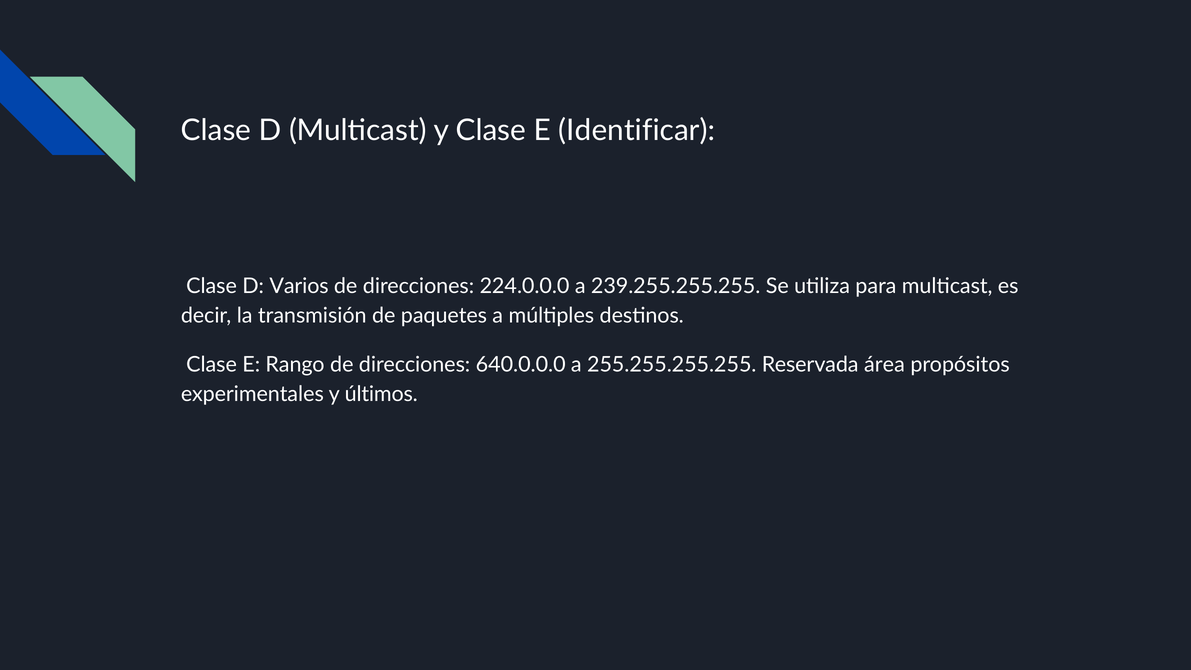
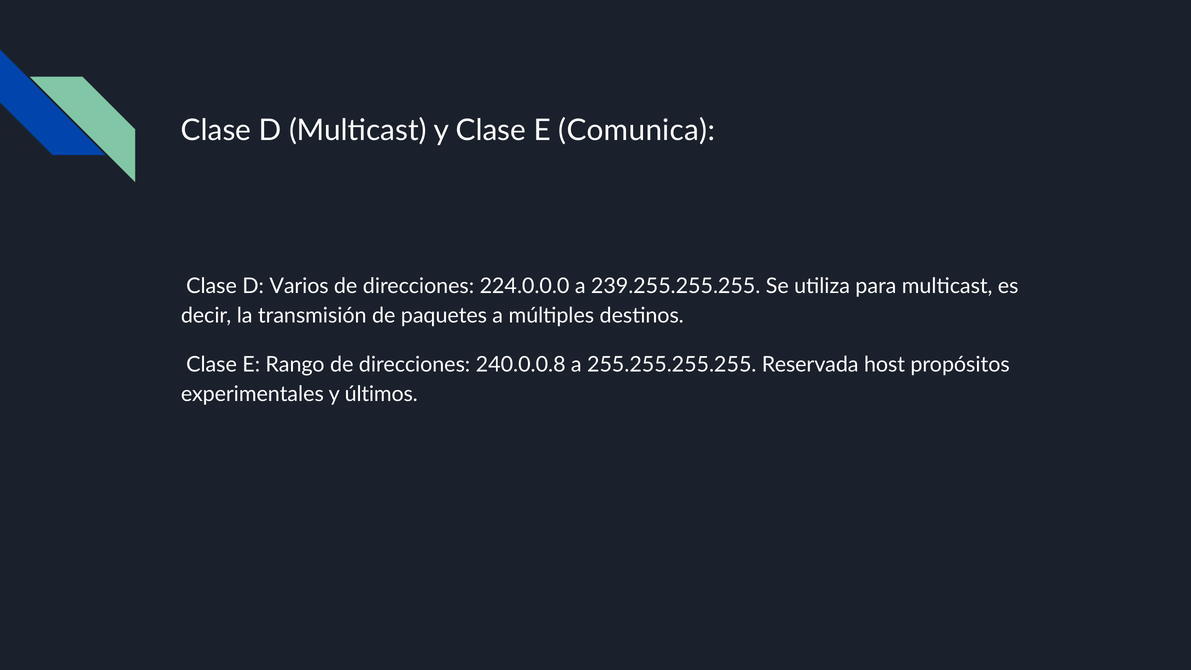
Identificar: Identificar -> Comunica
640.0.0.0: 640.0.0.0 -> 240.0.0.8
área: área -> host
